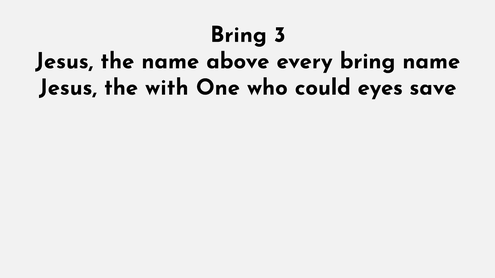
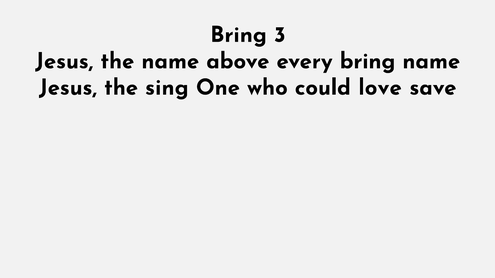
with: with -> sing
eyes: eyes -> love
